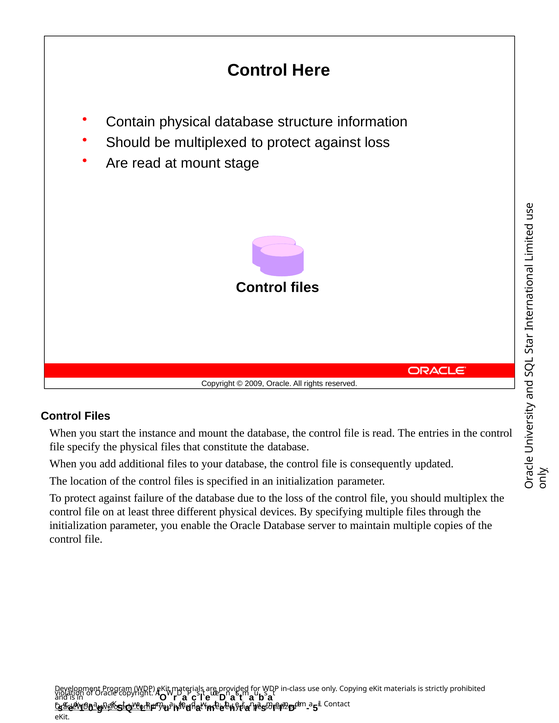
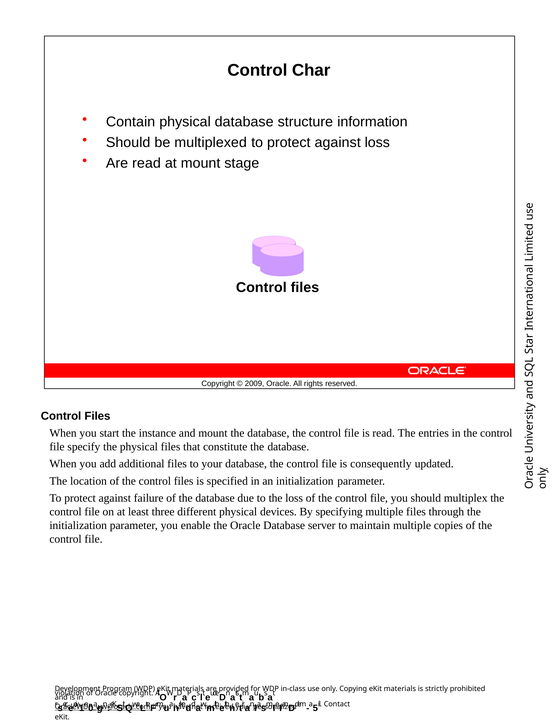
Here: Here -> Char
